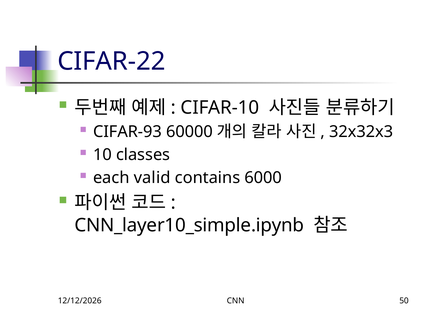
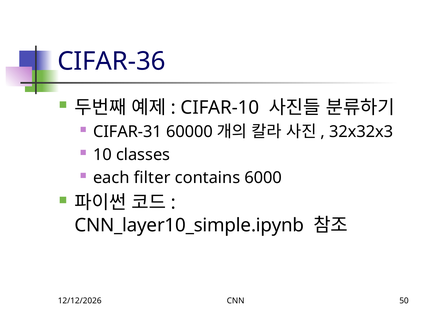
CIFAR-22: CIFAR-22 -> CIFAR-36
CIFAR-93: CIFAR-93 -> CIFAR-31
valid: valid -> filter
